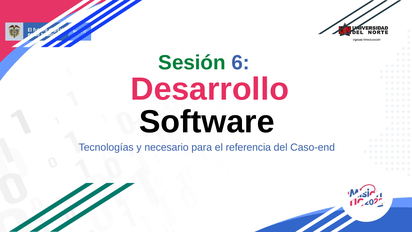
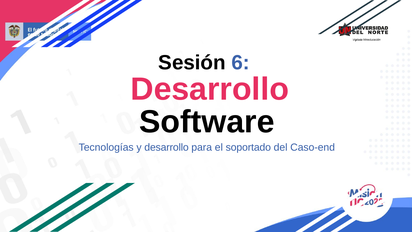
Sesión colour: green -> black
y necesario: necesario -> desarrollo
referencia: referencia -> soportado
